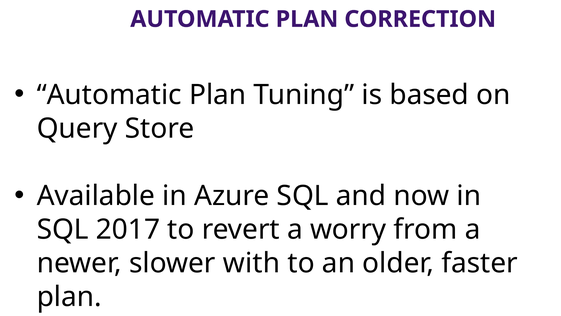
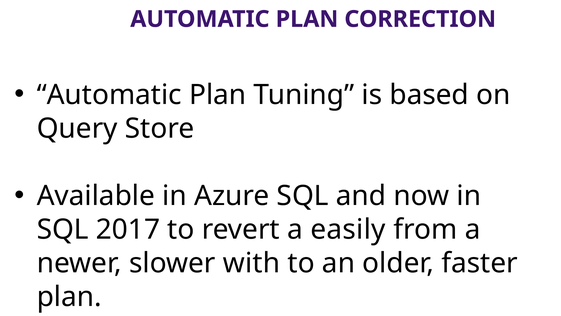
worry: worry -> easily
